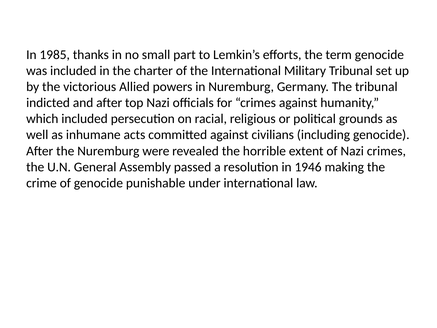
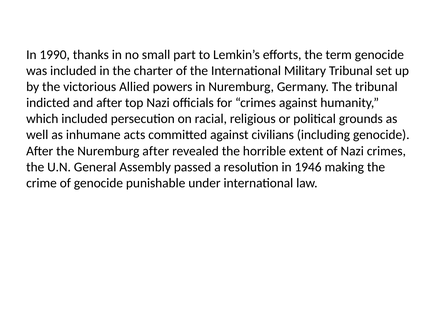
1985: 1985 -> 1990
Nuremburg were: were -> after
